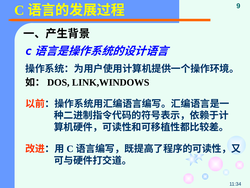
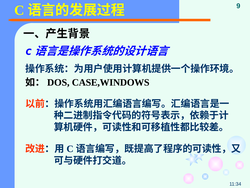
LINK,WINDOWS: LINK,WINDOWS -> CASE,WINDOWS
